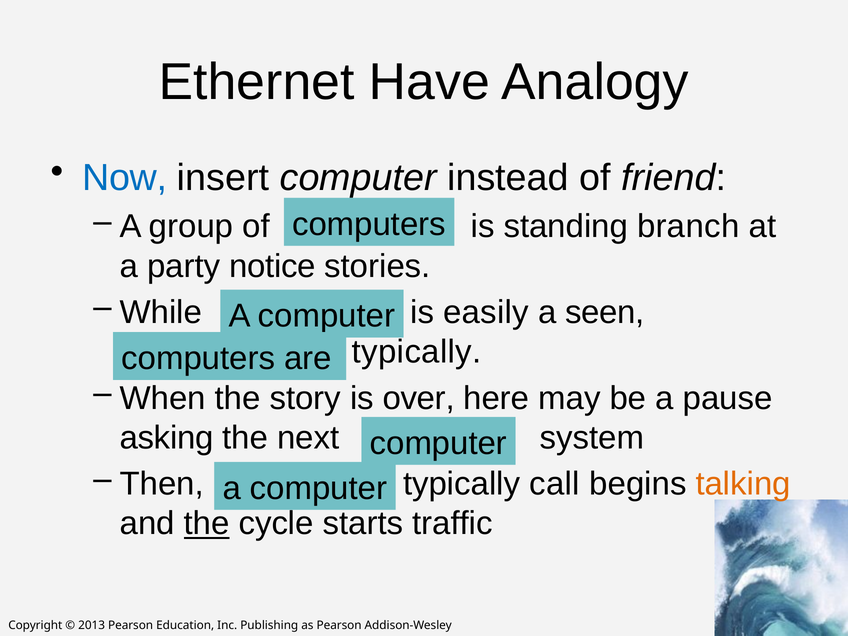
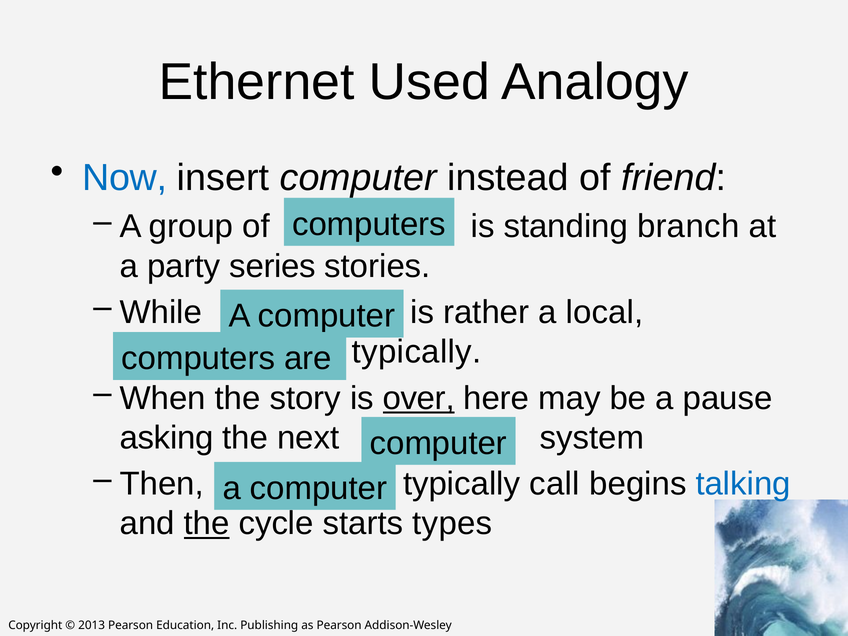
Have: Have -> Used
notice: notice -> series
easily: easily -> rather
seen: seen -> local
over underline: none -> present
talking colour: orange -> blue
traffic: traffic -> types
